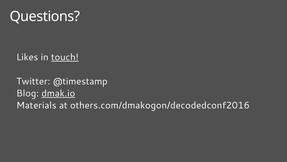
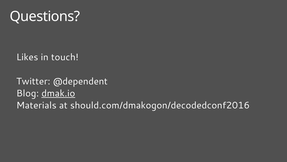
touch underline: present -> none
@timestamp: @timestamp -> @dependent
others.com/dmakogon/decodedconf2016: others.com/dmakogon/decodedconf2016 -> should.com/dmakogon/decodedconf2016
